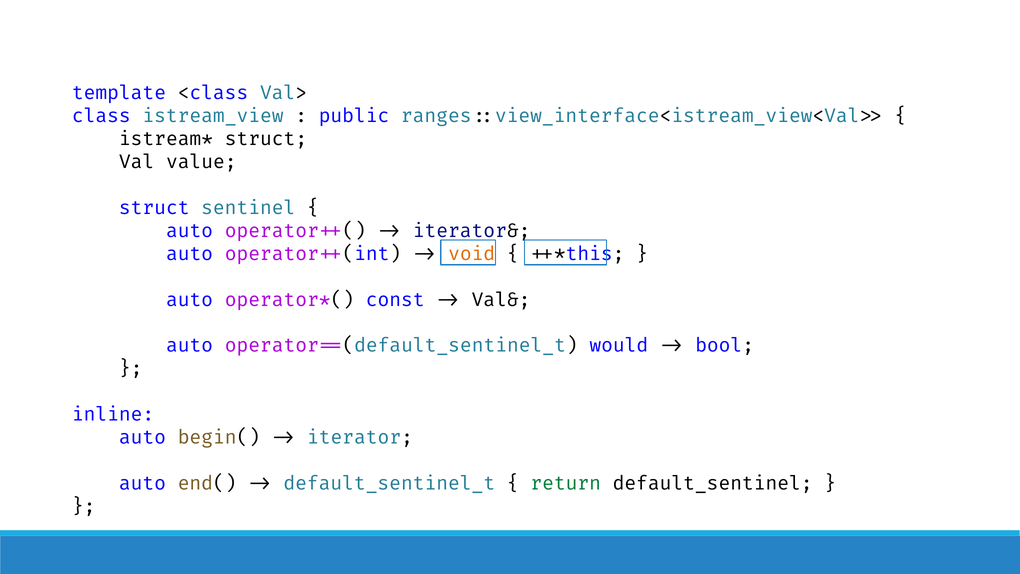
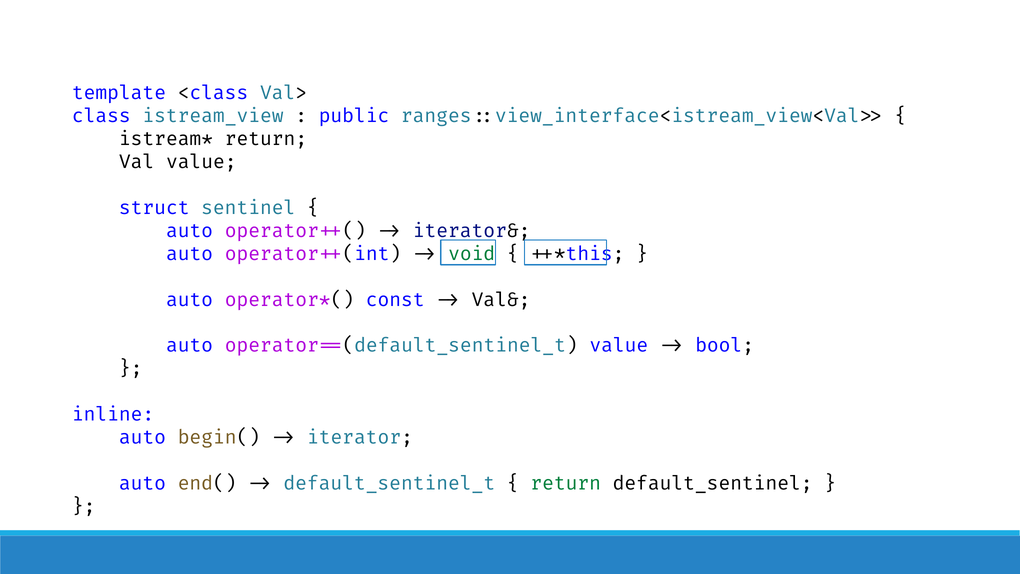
struct at (266, 139): struct -> return
void colour: orange -> green
operator==(default_sentinel_t would: would -> value
